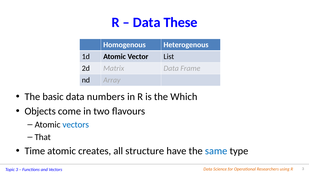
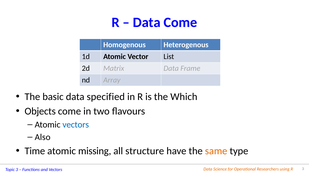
Data These: These -> Come
numbers: numbers -> specified
That: That -> Also
creates: creates -> missing
same colour: blue -> orange
